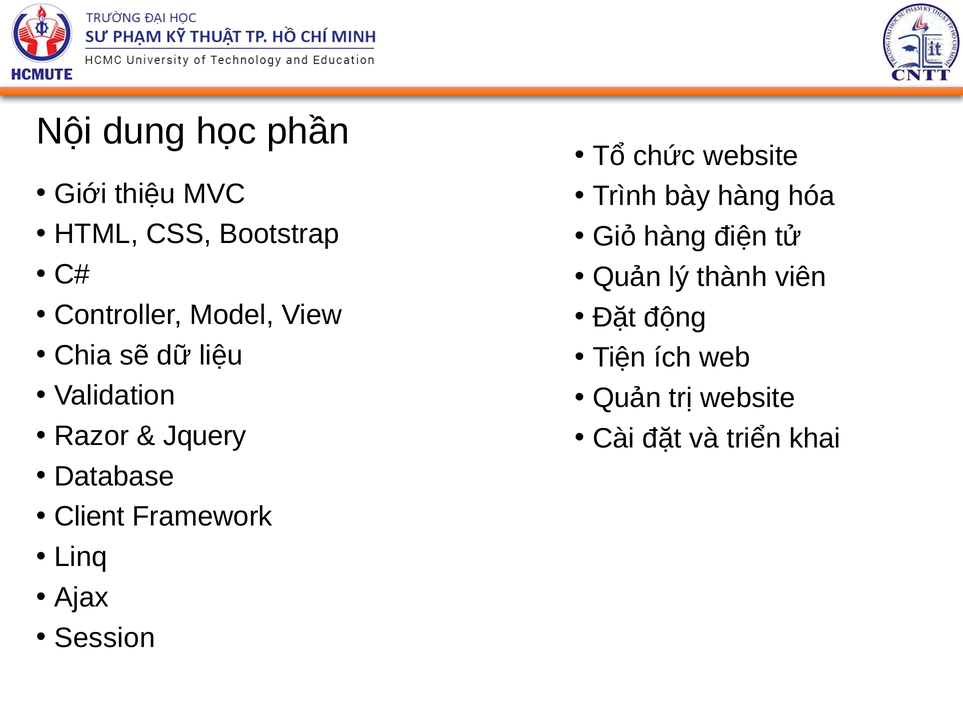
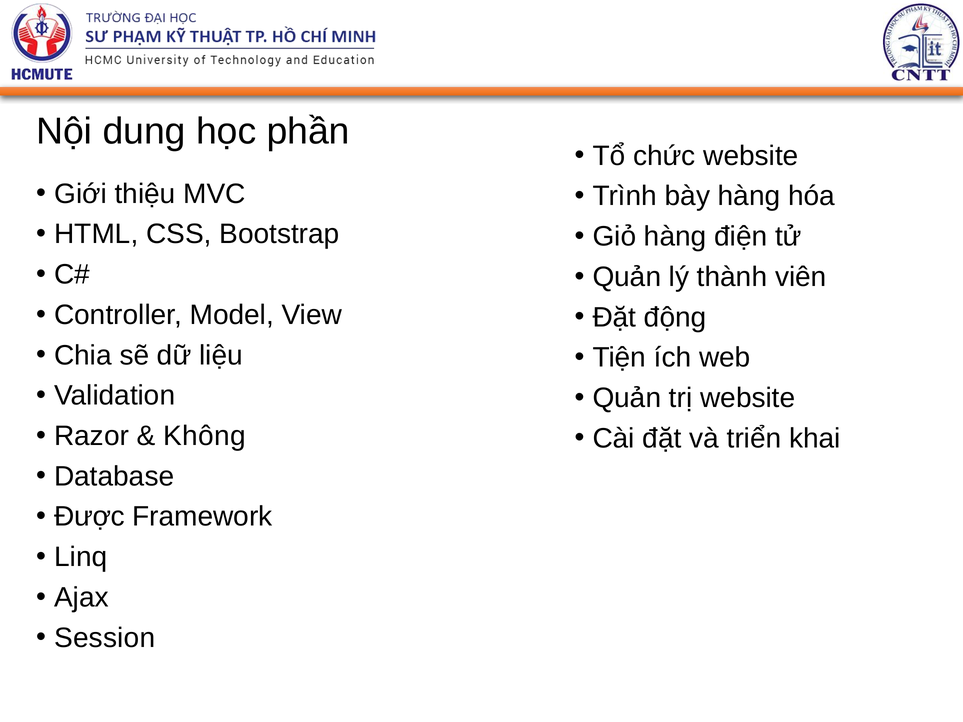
Jquery: Jquery -> Không
Client: Client -> Được
